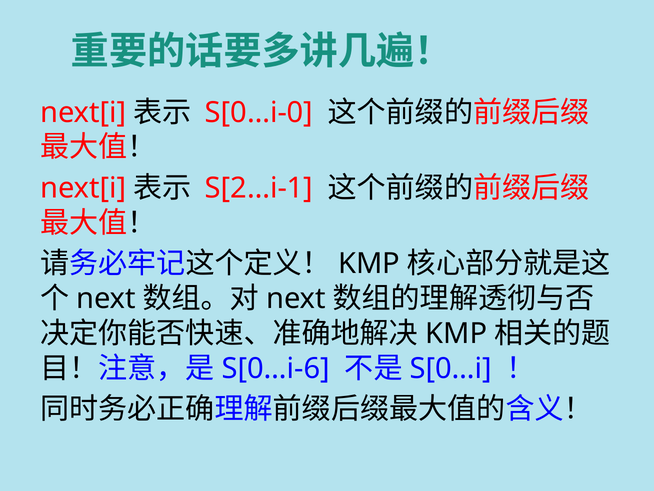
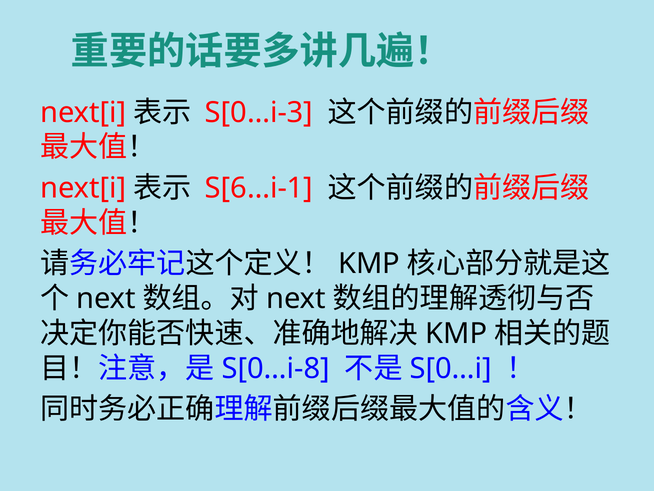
S[0…i-0: S[0…i-0 -> S[0…i-3
S[2…i-1: S[2…i-1 -> S[6…i-1
S[0…i-6: S[0…i-6 -> S[0…i-8
